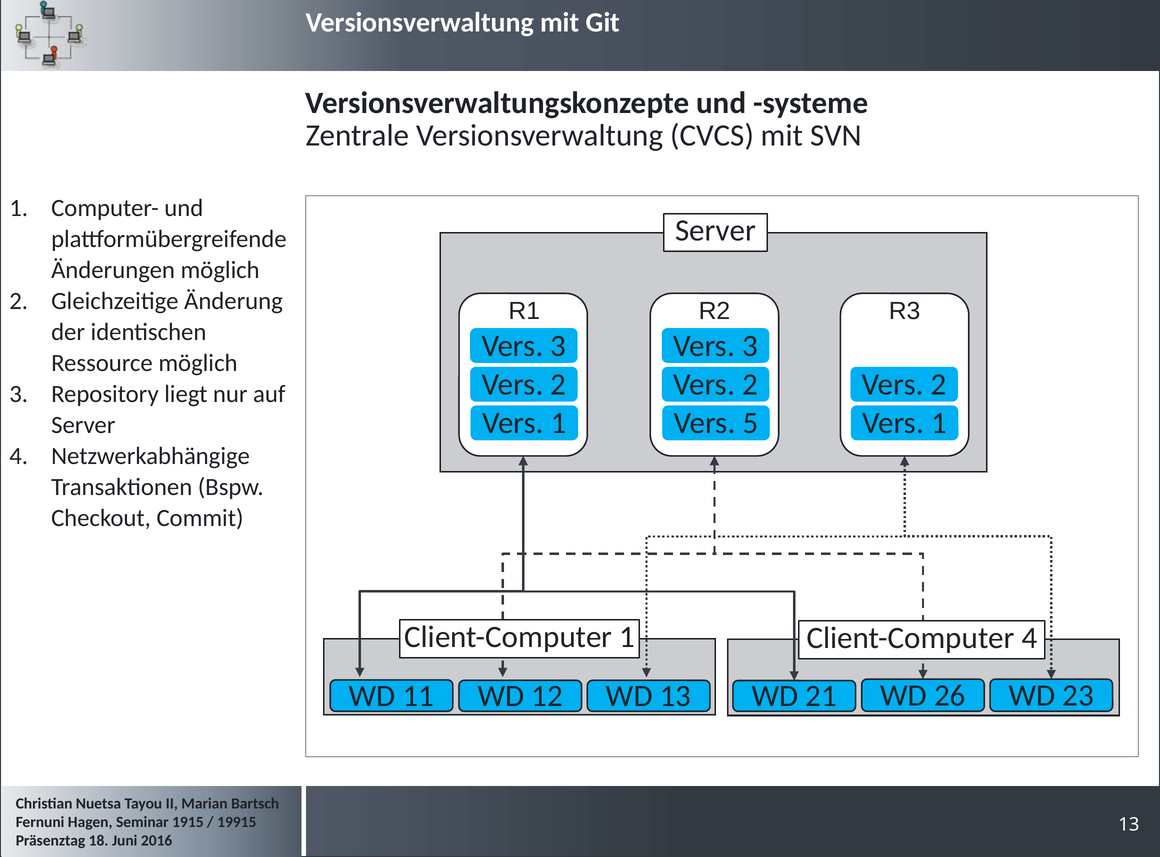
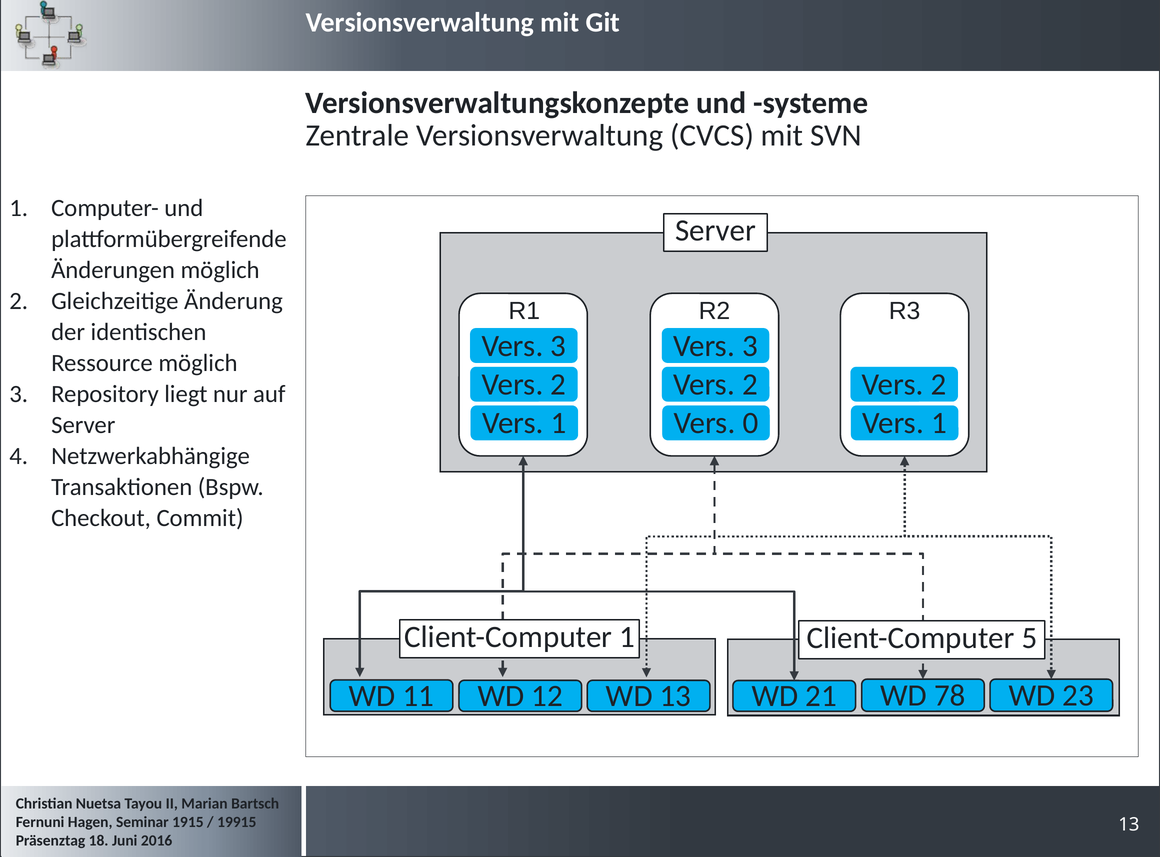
5: 5 -> 0
Client-Computer 4: 4 -> 5
26: 26 -> 78
